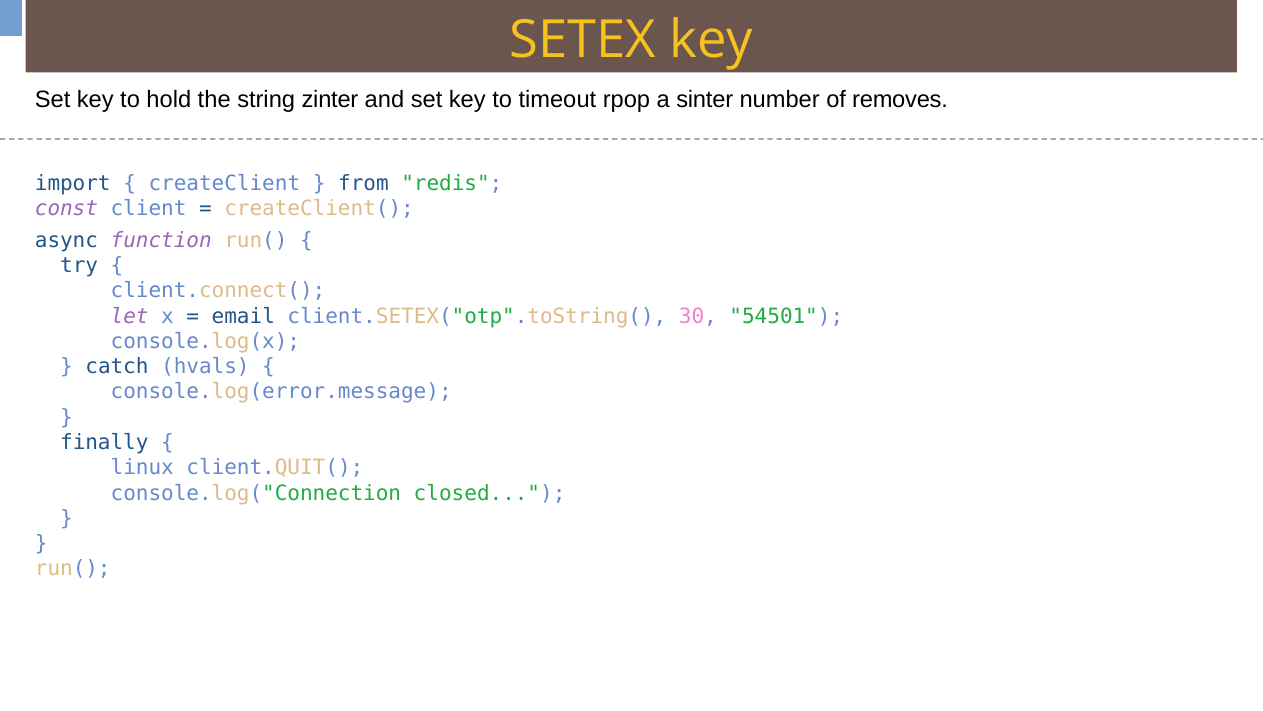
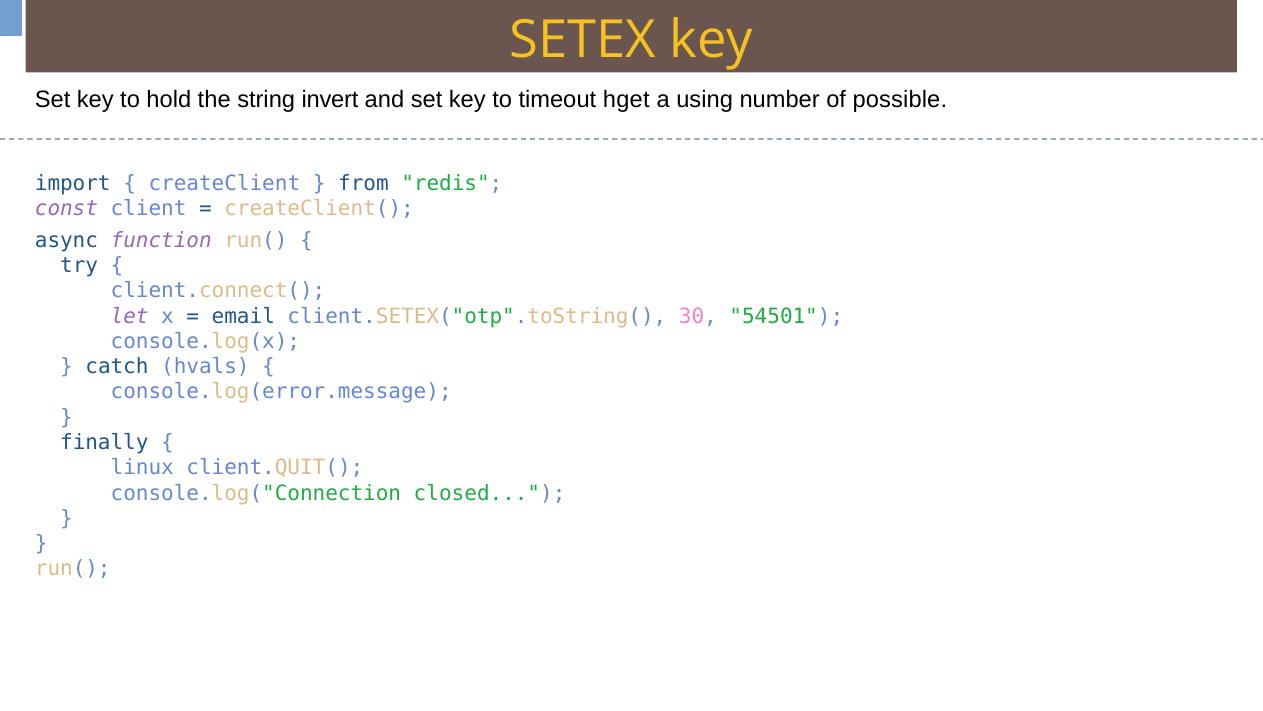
zinter: zinter -> invert
rpop: rpop -> hget
sinter: sinter -> using
removes: removes -> possible
